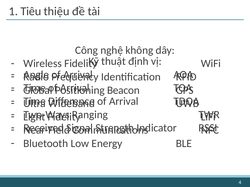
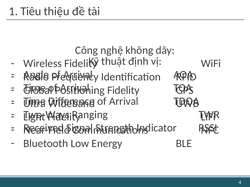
Beacon at (123, 90): Beacon -> Fidelity
